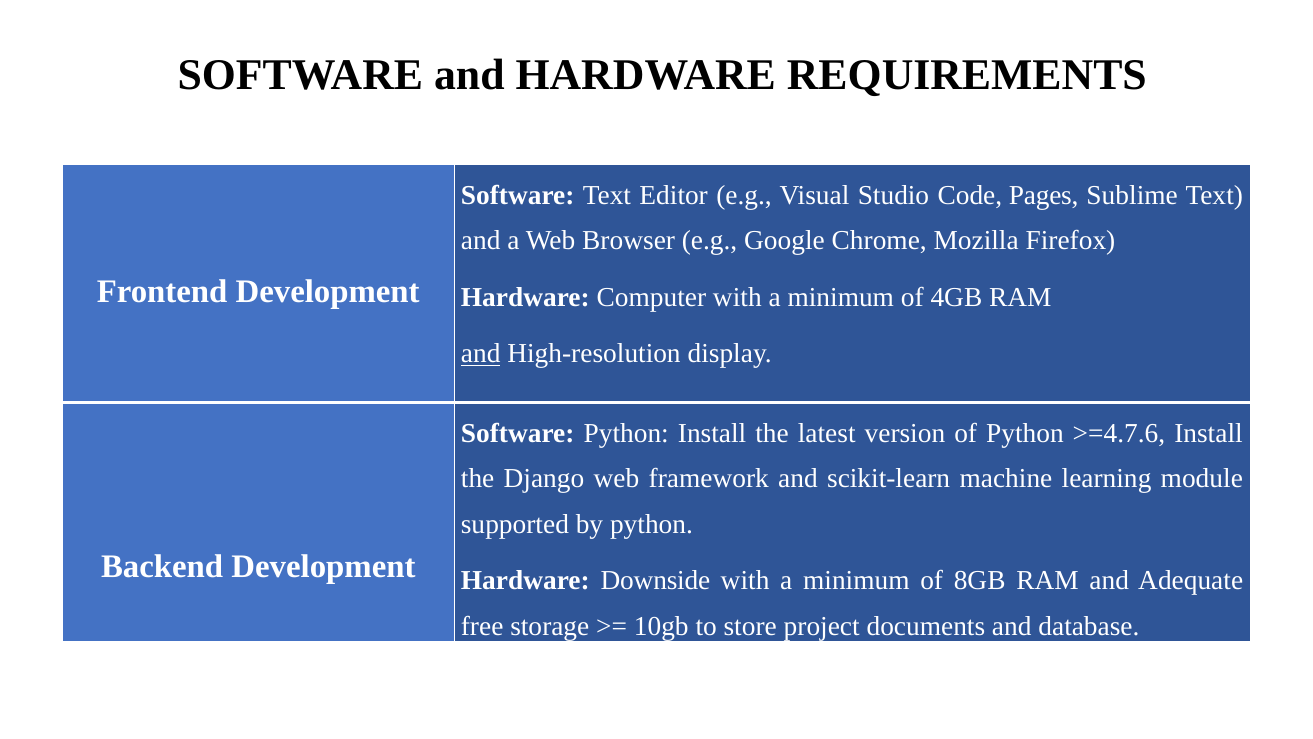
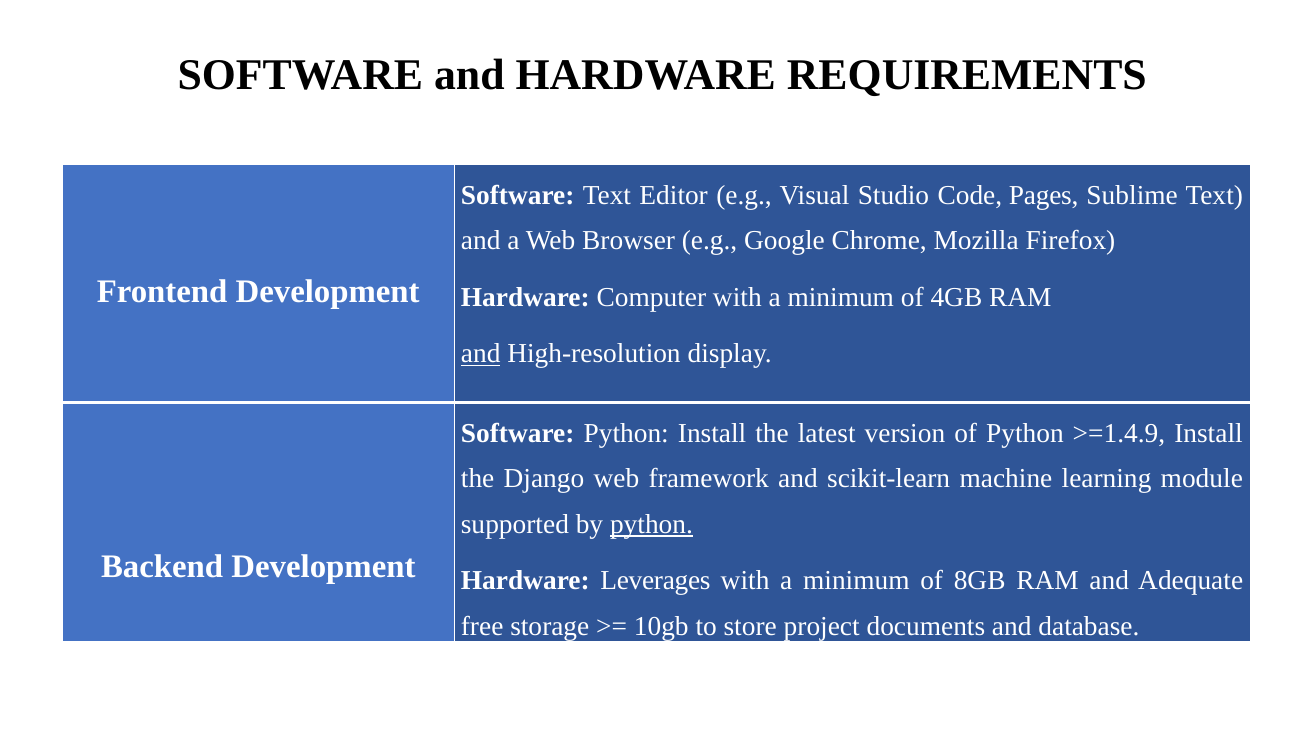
>=4.7.6: >=4.7.6 -> >=1.4.9
python at (651, 524) underline: none -> present
Downside: Downside -> Leverages
